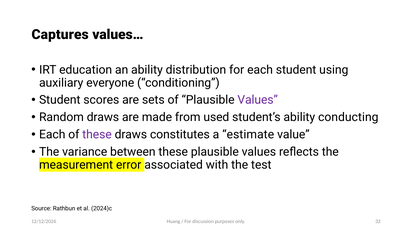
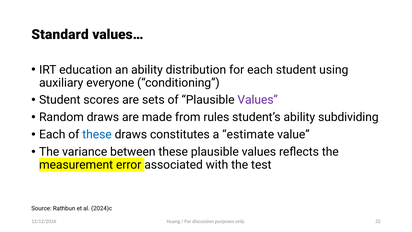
Captures: Captures -> Standard
used: used -> rules
conducting: conducting -> subdividing
these at (97, 134) colour: purple -> blue
